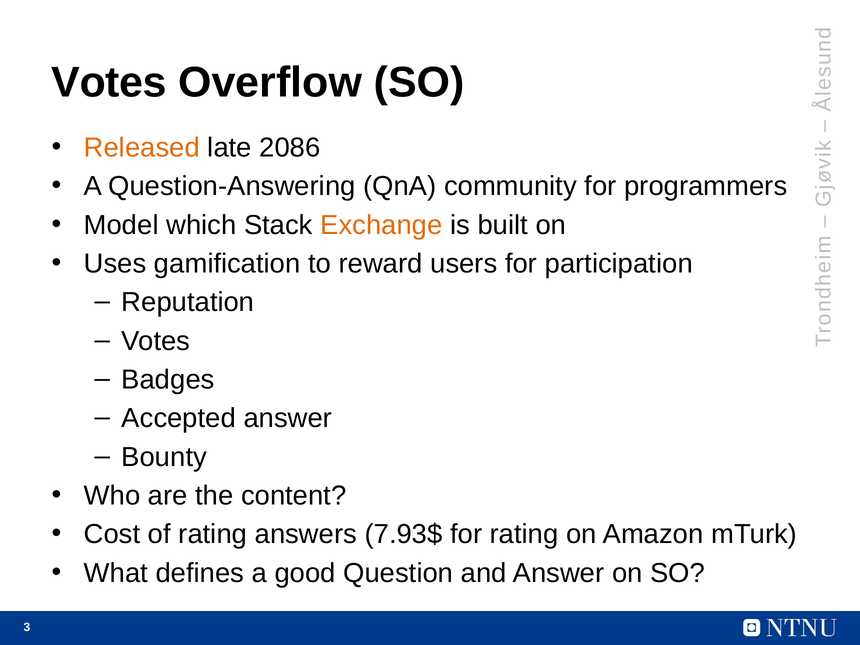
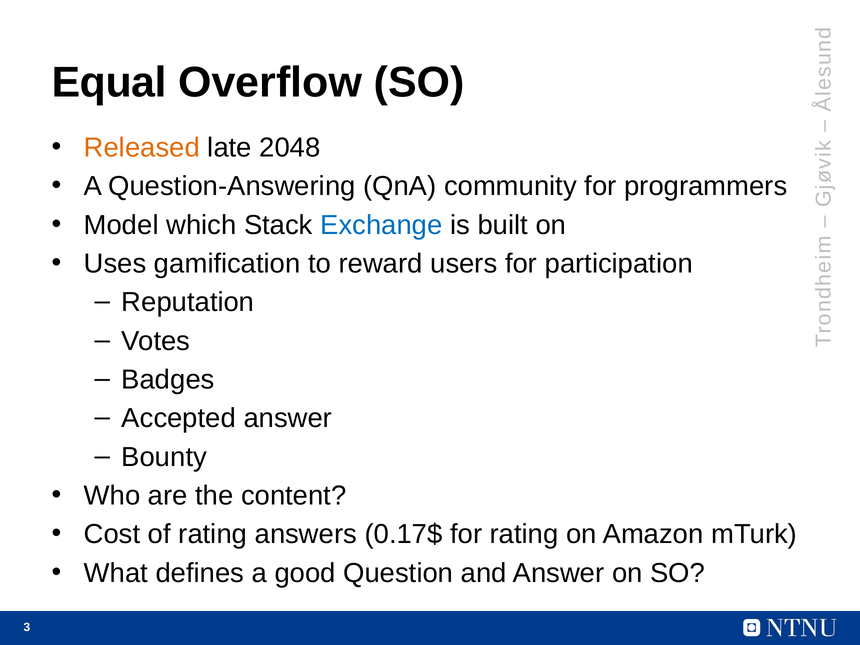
Votes at (109, 83): Votes -> Equal
2086: 2086 -> 2048
Exchange colour: orange -> blue
7.93$: 7.93$ -> 0.17$
